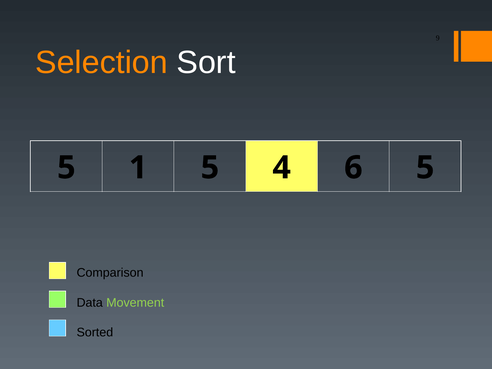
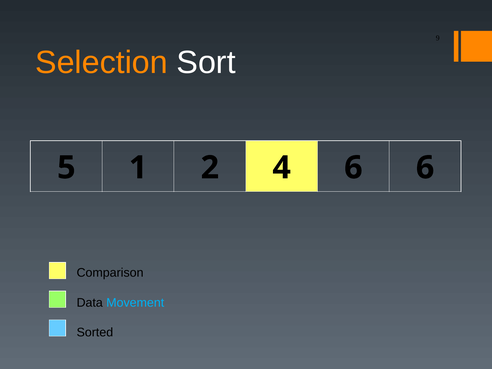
1 5: 5 -> 2
6 5: 5 -> 6
Movement colour: light green -> light blue
